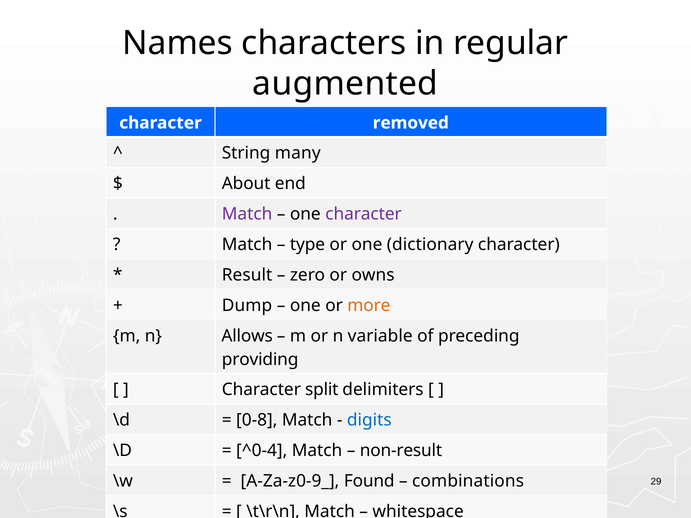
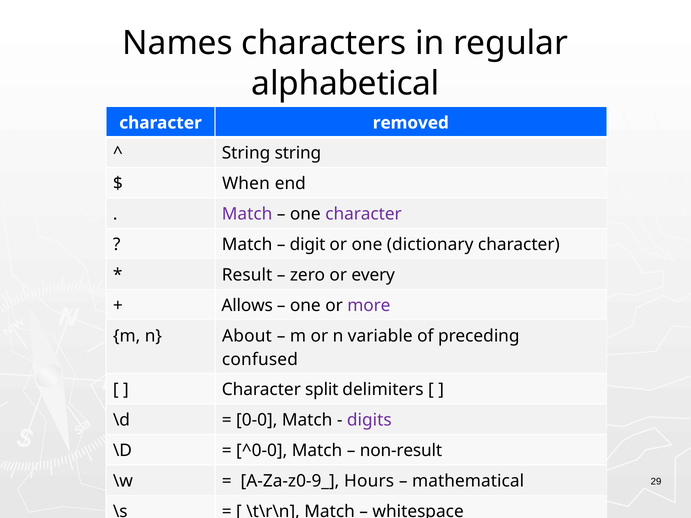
augmented: augmented -> alphabetical
String many: many -> string
About: About -> When
type: type -> digit
owns: owns -> every
Dump: Dump -> Allows
more colour: orange -> purple
Allows: Allows -> About
providing: providing -> confused
0-8: 0-8 -> 0-0
digits colour: blue -> purple
^0-4: ^0-4 -> ^0-0
Found: Found -> Hours
combinations: combinations -> mathematical
